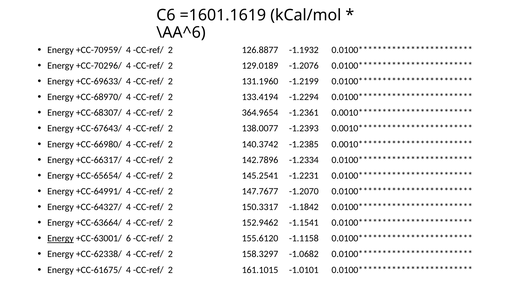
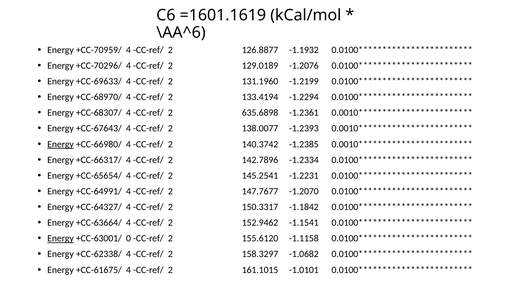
364.9654: 364.9654 -> 635.6898
Energy at (61, 144) underline: none -> present
6: 6 -> 0
